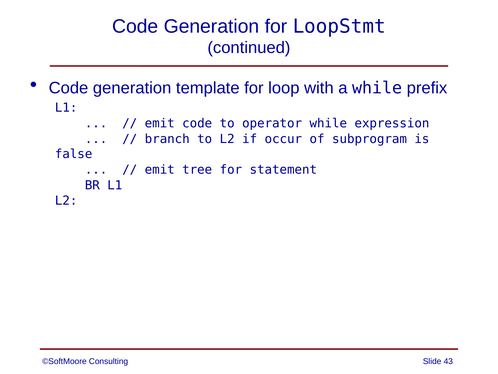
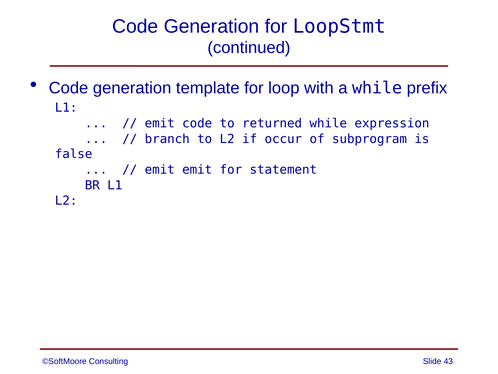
operator: operator -> returned
emit tree: tree -> emit
